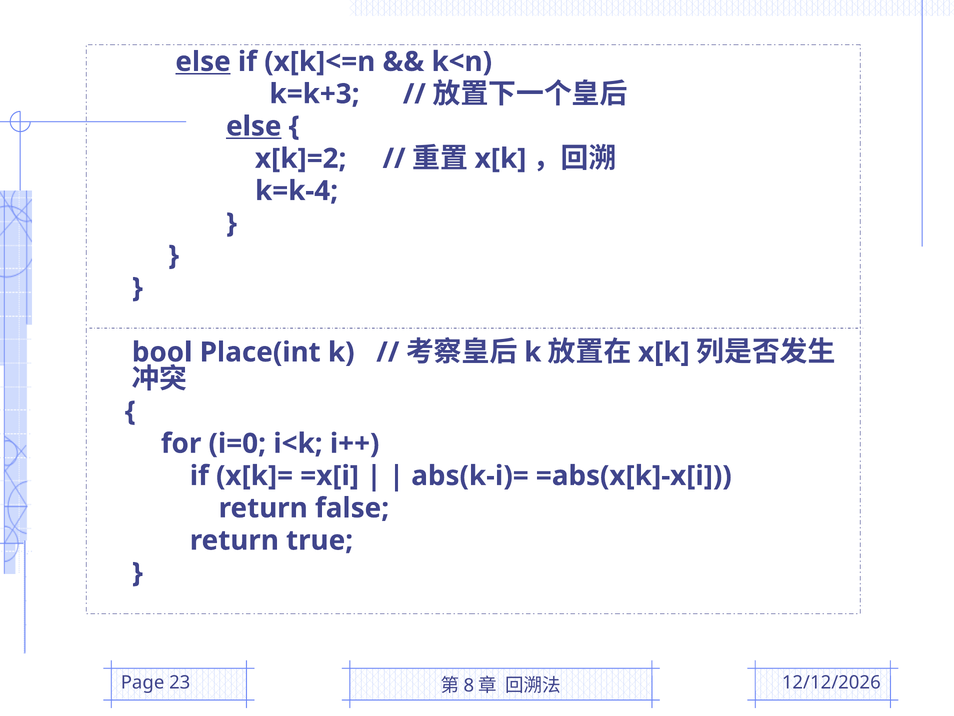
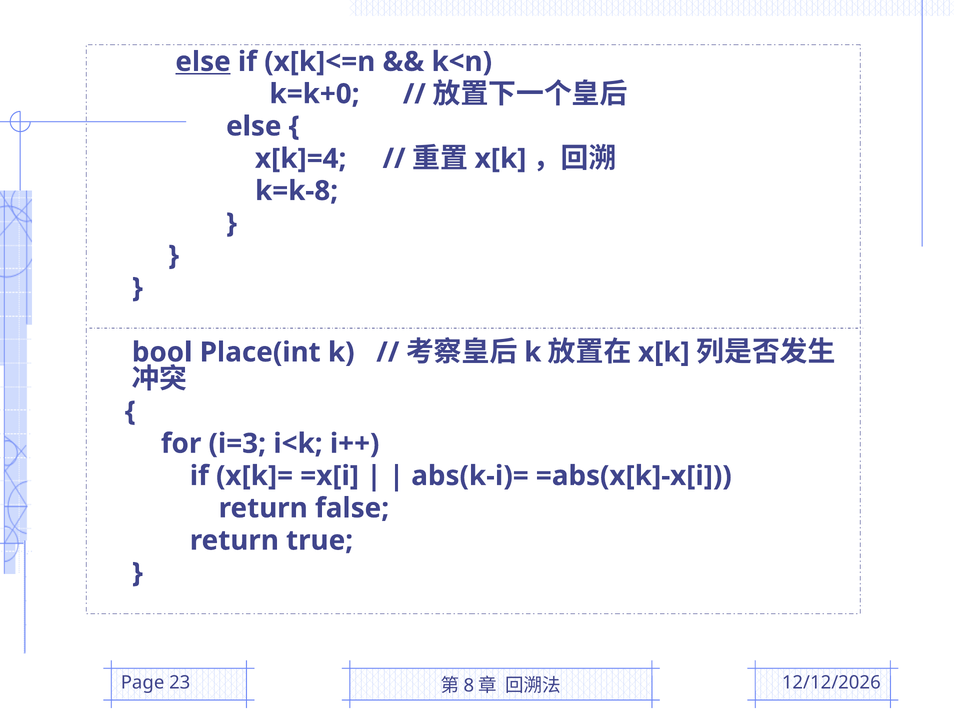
k=k+3: k=k+3 -> k=k+0
else at (254, 126) underline: present -> none
x[k]=2: x[k]=2 -> x[k]=4
k=k-4: k=k-4 -> k=k-8
i=0: i=0 -> i=3
